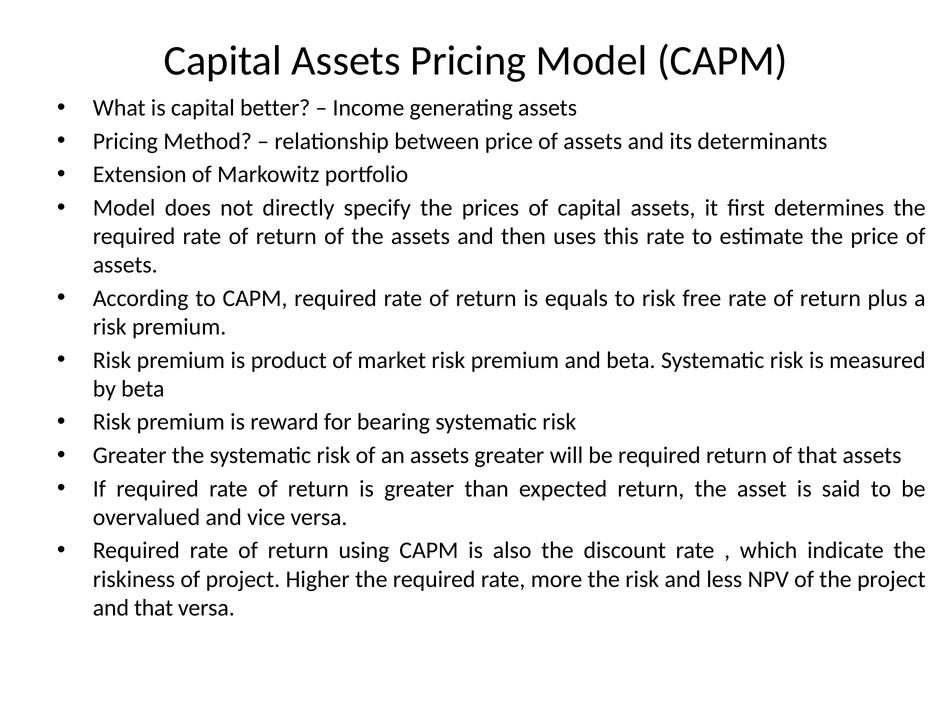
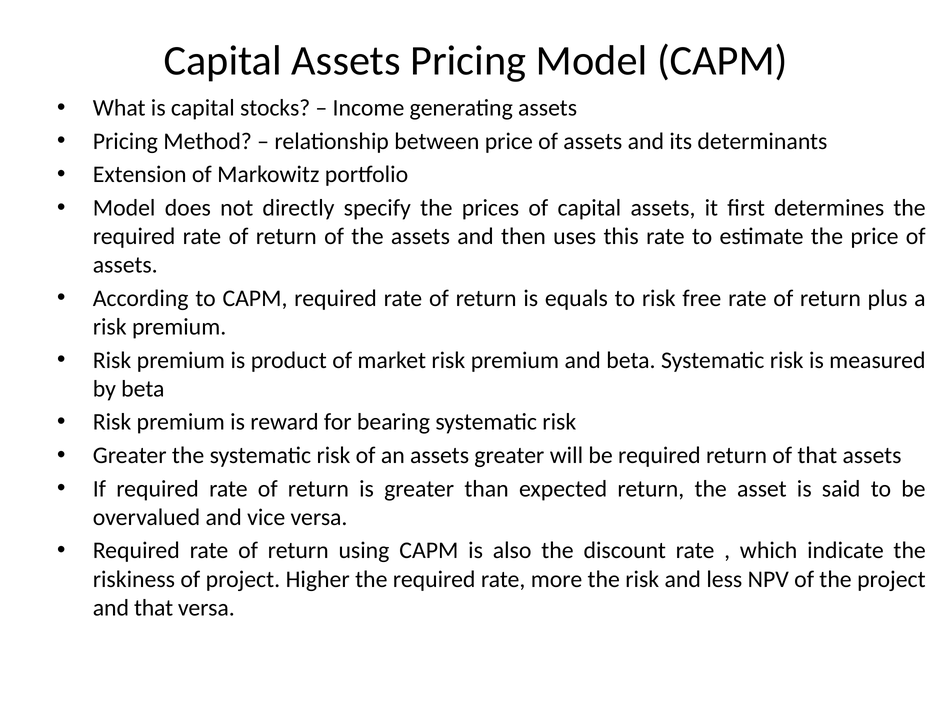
better: better -> stocks
